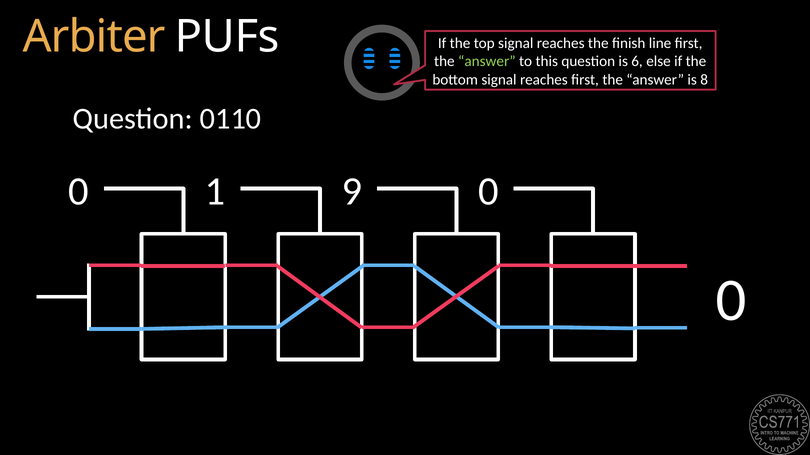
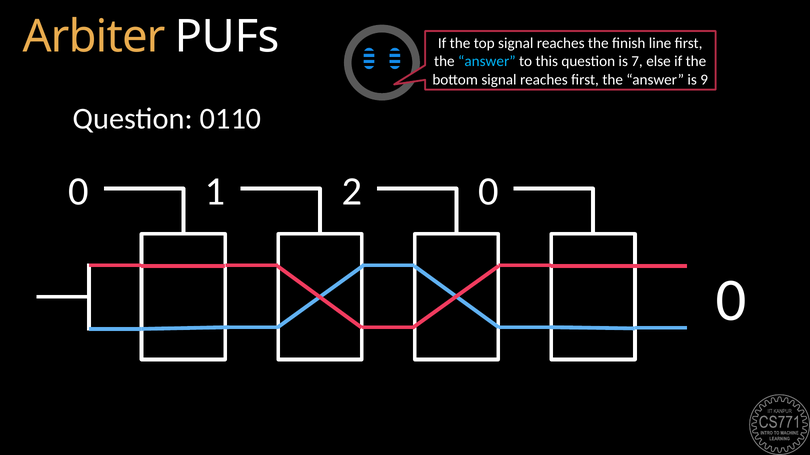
answer at (487, 61) colour: light green -> light blue
6: 6 -> 7
8: 8 -> 9
9: 9 -> 2
